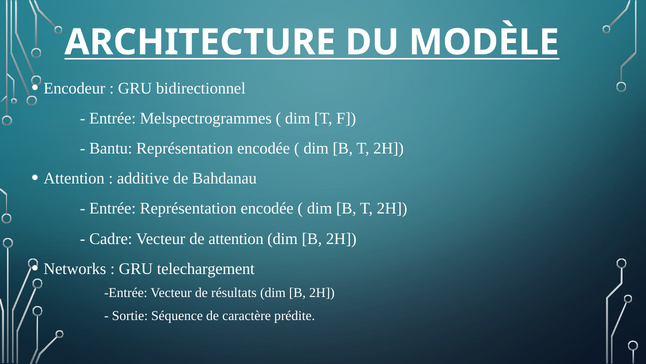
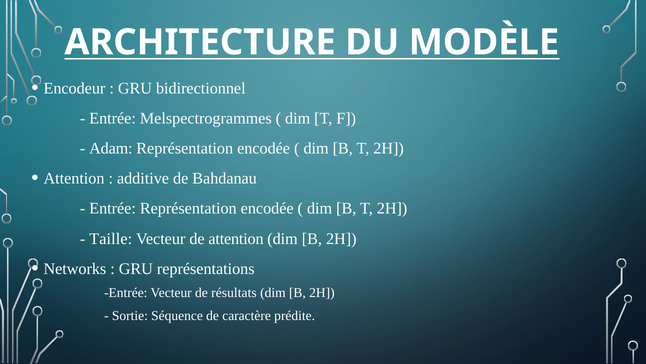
Bantu: Bantu -> Adam
Cadre: Cadre -> Taille
telechargement: telechargement -> représentations
